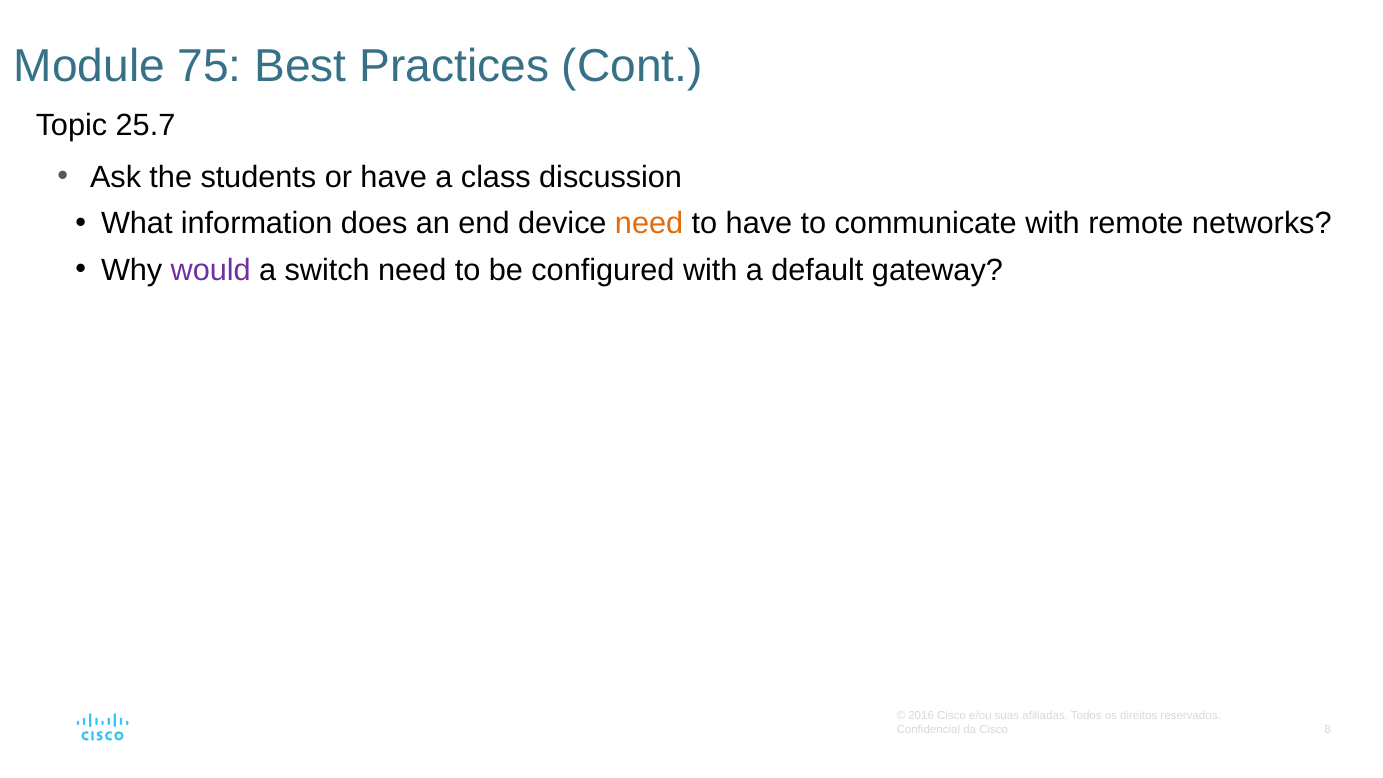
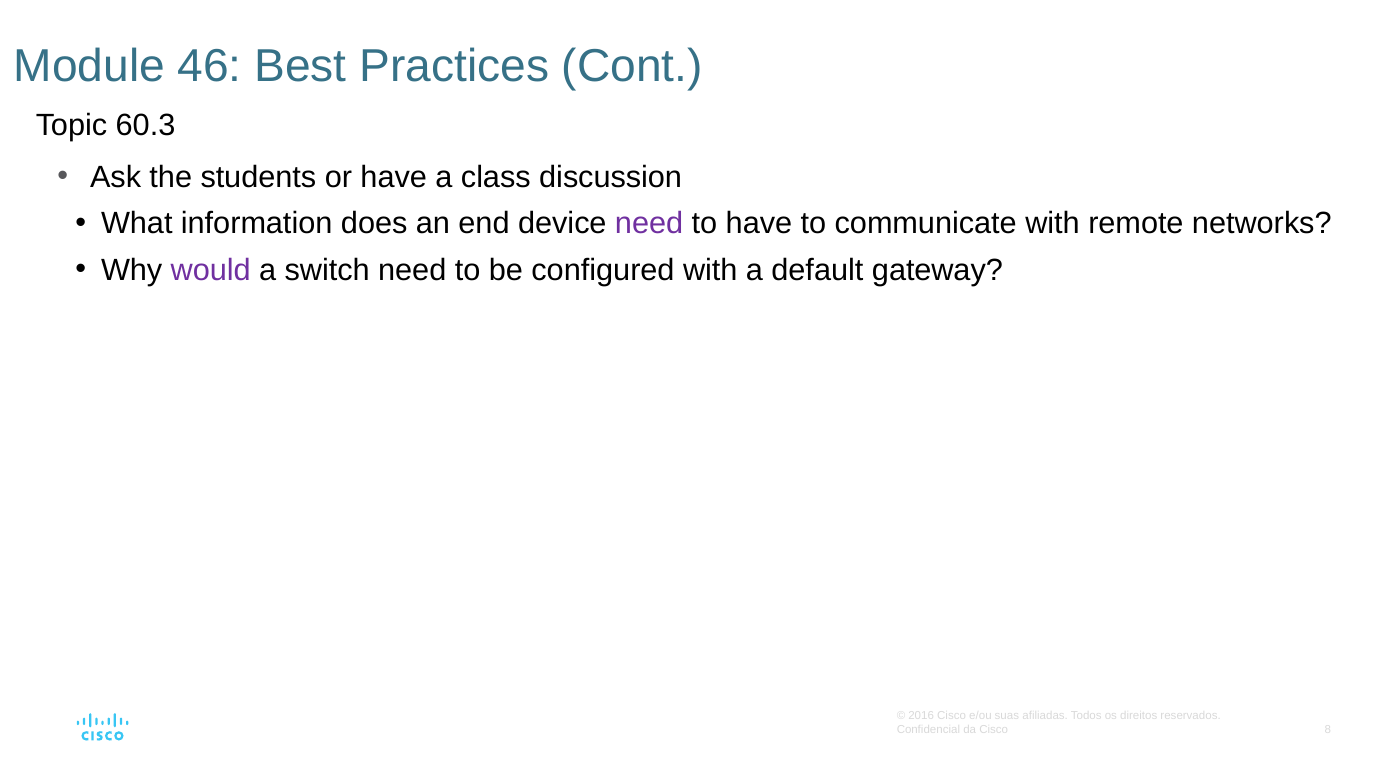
75: 75 -> 46
25.7: 25.7 -> 60.3
need at (649, 224) colour: orange -> purple
